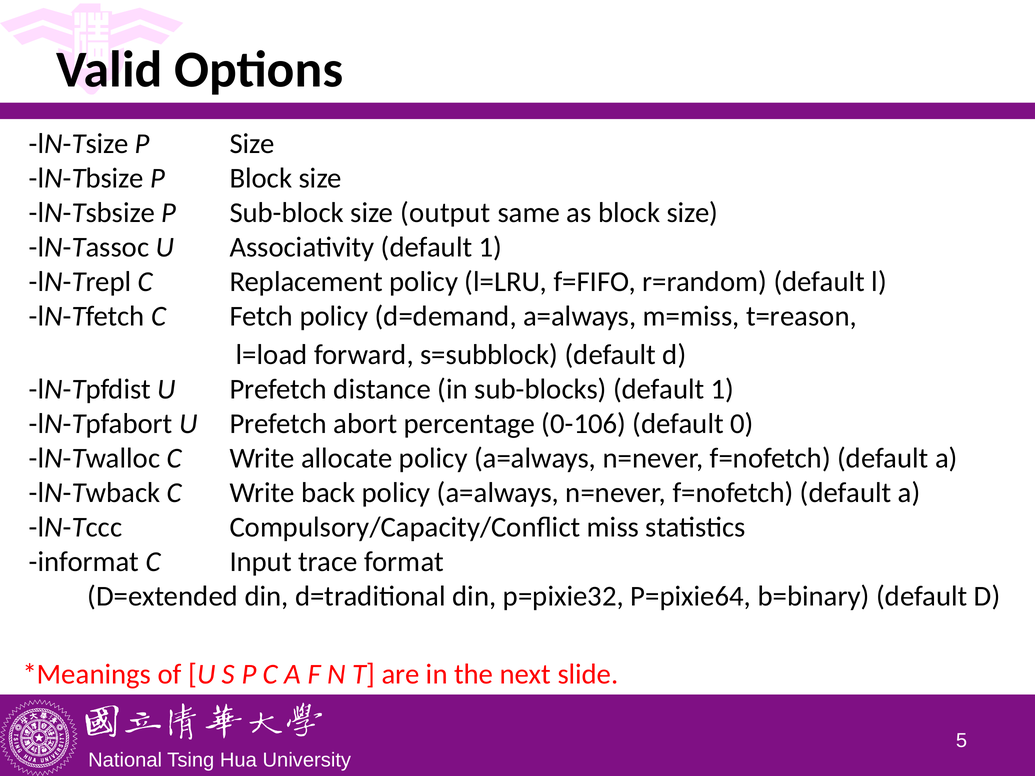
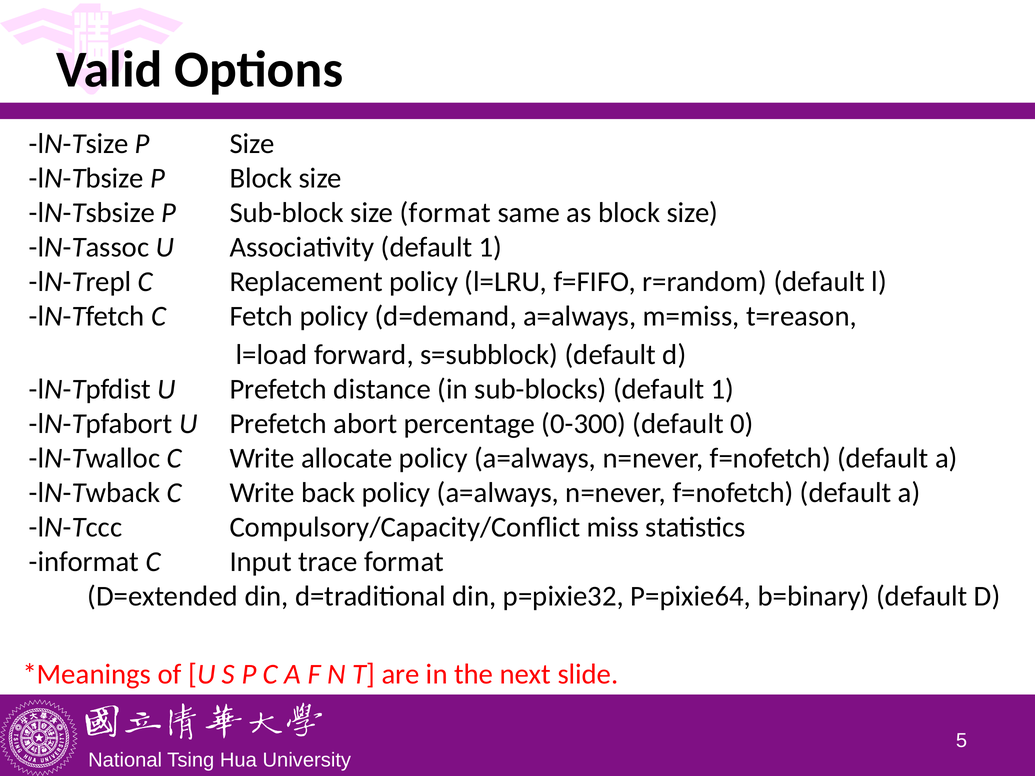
size output: output -> format
0-106: 0-106 -> 0-300
